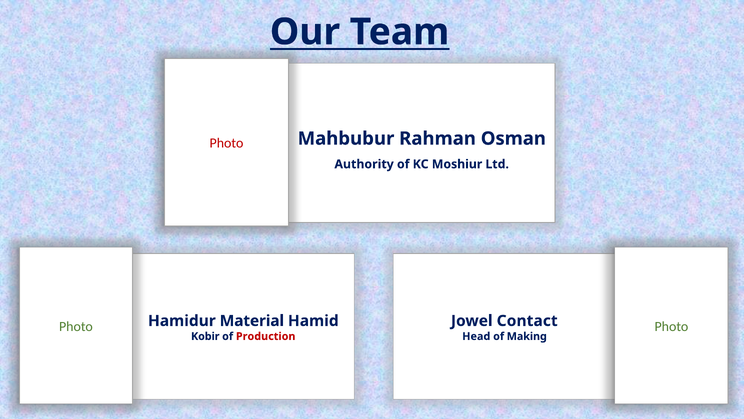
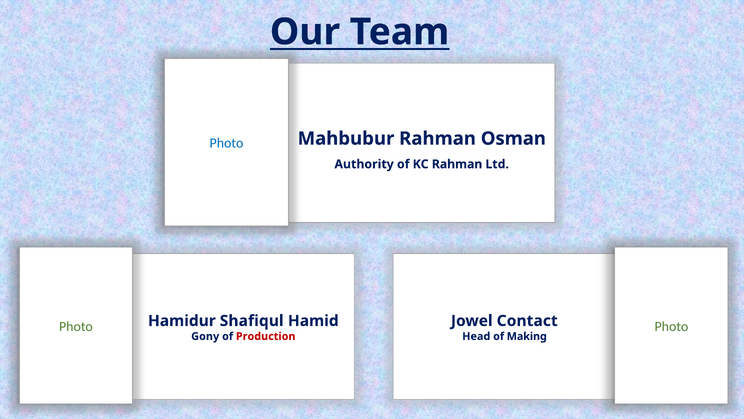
Photo at (226, 143) colour: red -> blue
KC Moshiur: Moshiur -> Rahman
Material: Material -> Shafiqul
Kobir: Kobir -> Gony
